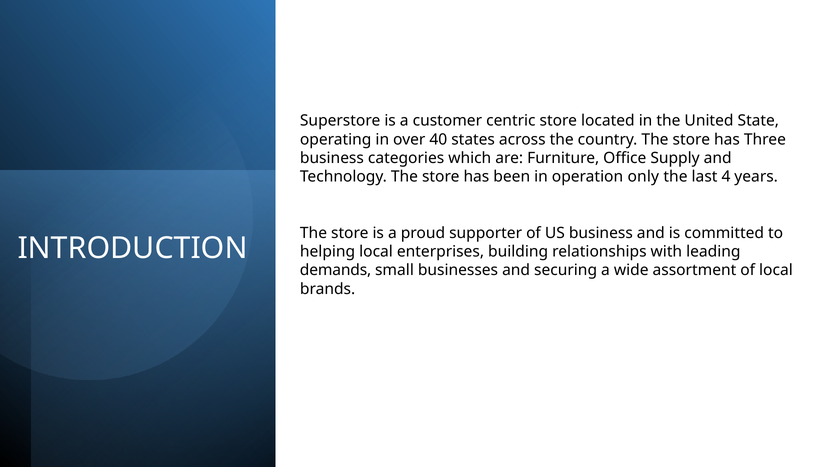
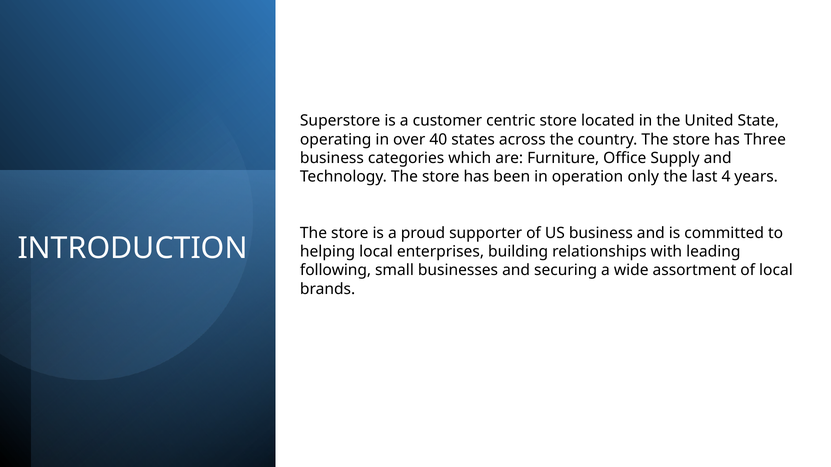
demands: demands -> following
